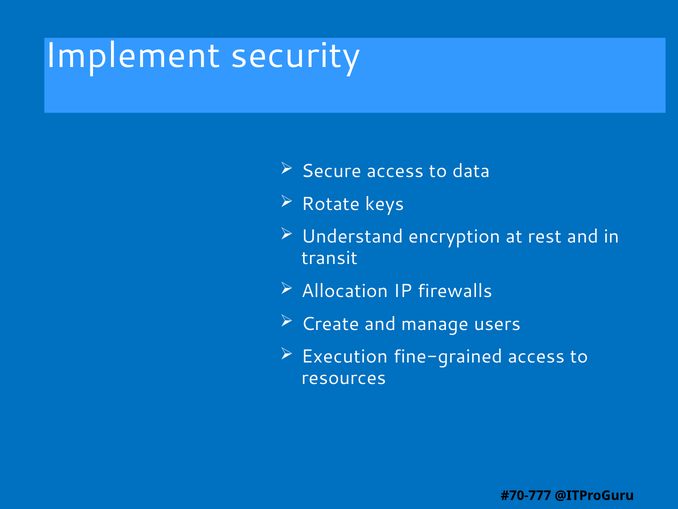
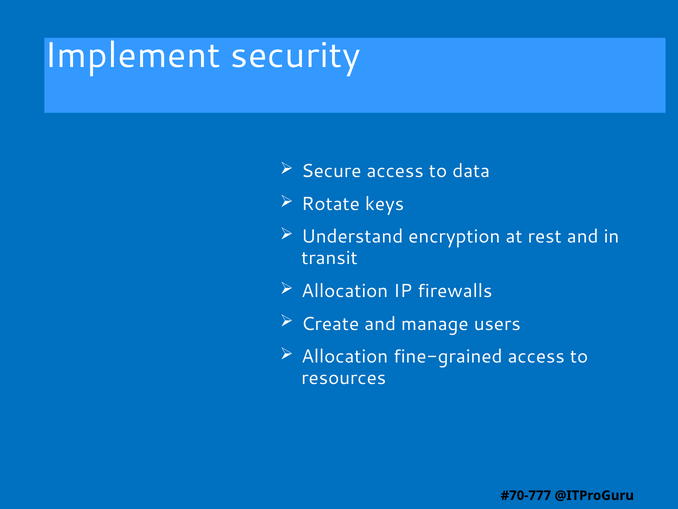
Execution at (345, 356): Execution -> Allocation
